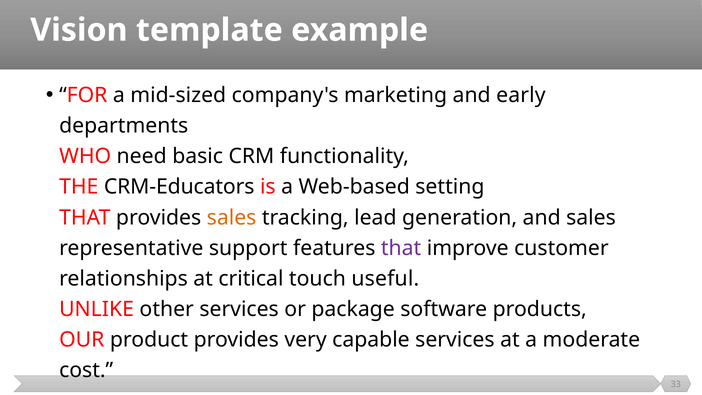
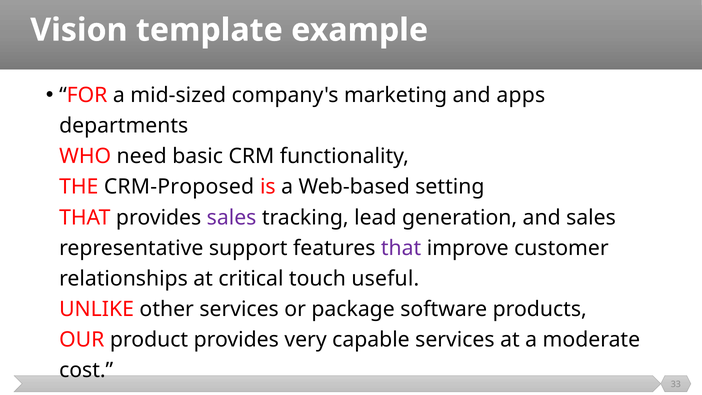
early: early -> apps
CRM-Educators: CRM-Educators -> CRM-Proposed
sales at (232, 217) colour: orange -> purple
